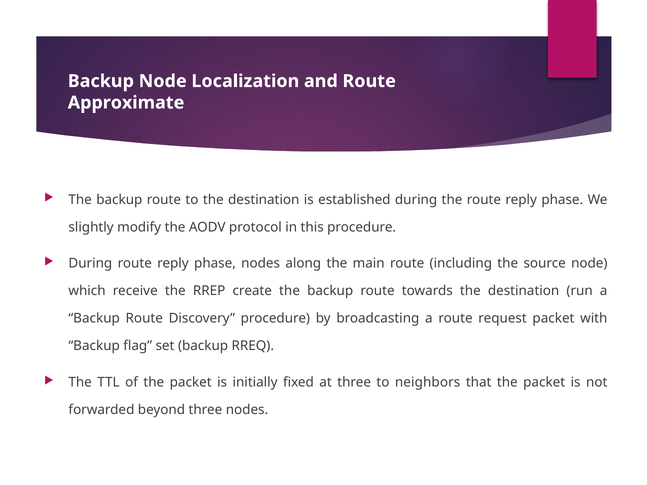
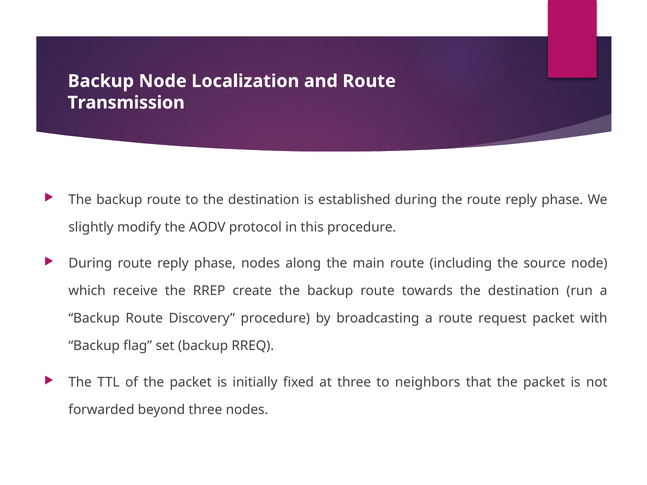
Approximate: Approximate -> Transmission
